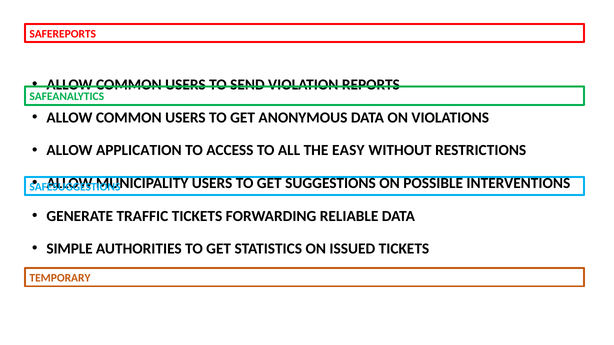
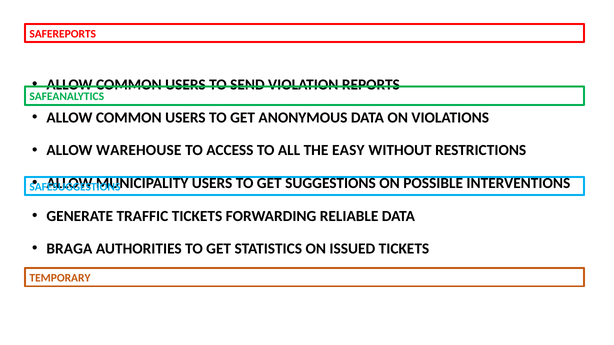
APPLICATION: APPLICATION -> WAREHOUSE
SIMPLE: SIMPLE -> BRAGA
